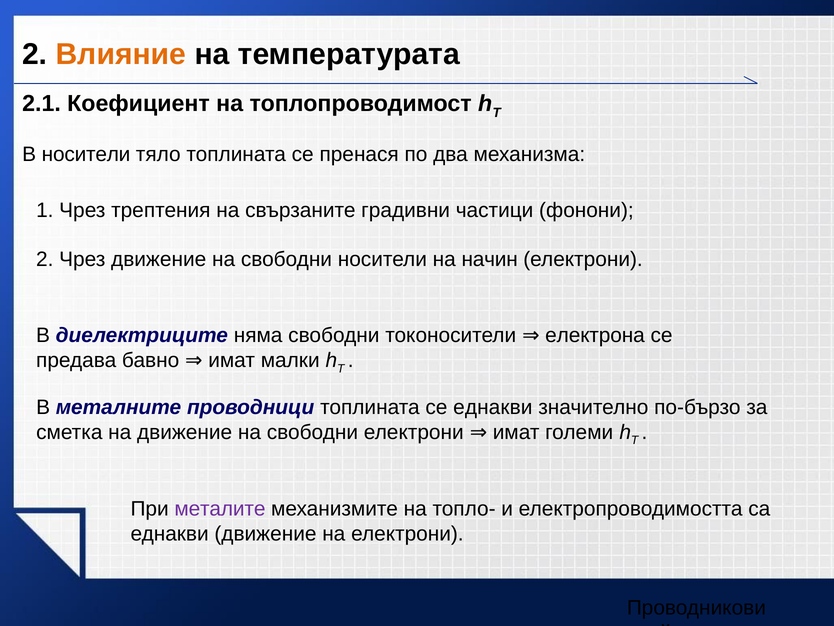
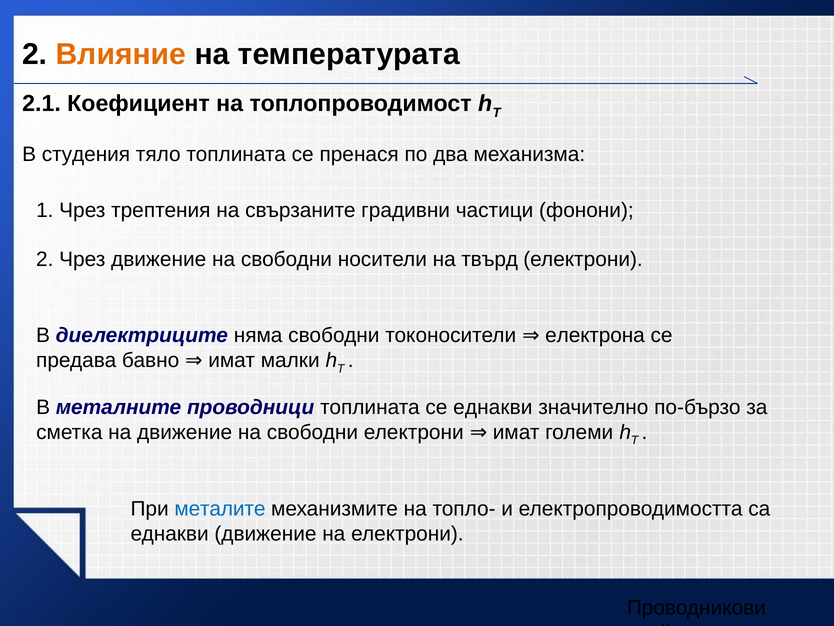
В носители: носители -> студения
начин: начин -> твърд
металите colour: purple -> blue
